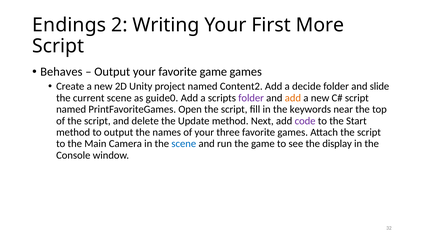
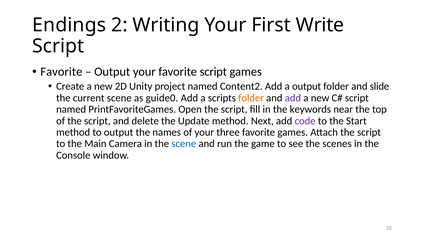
More: More -> Write
Behaves at (61, 72): Behaves -> Favorite
favorite game: game -> script
a decide: decide -> output
folder at (251, 98) colour: purple -> orange
add at (293, 98) colour: orange -> purple
display: display -> scenes
